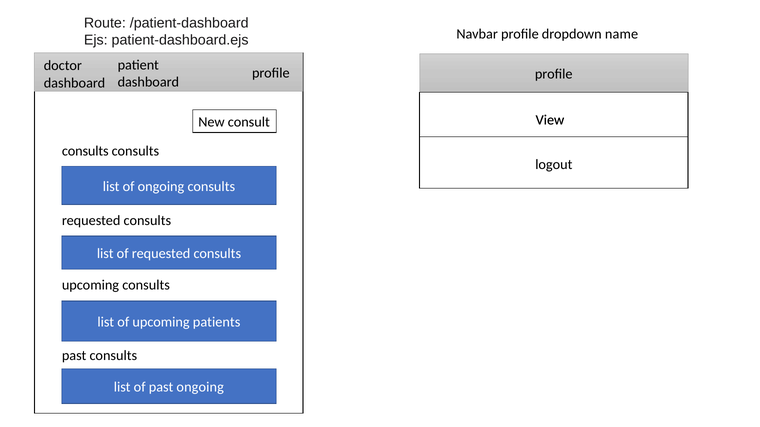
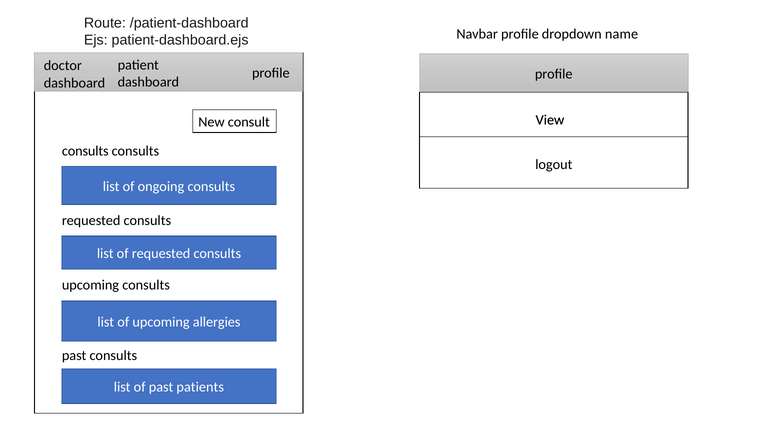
patients: patients -> allergies
past ongoing: ongoing -> patients
